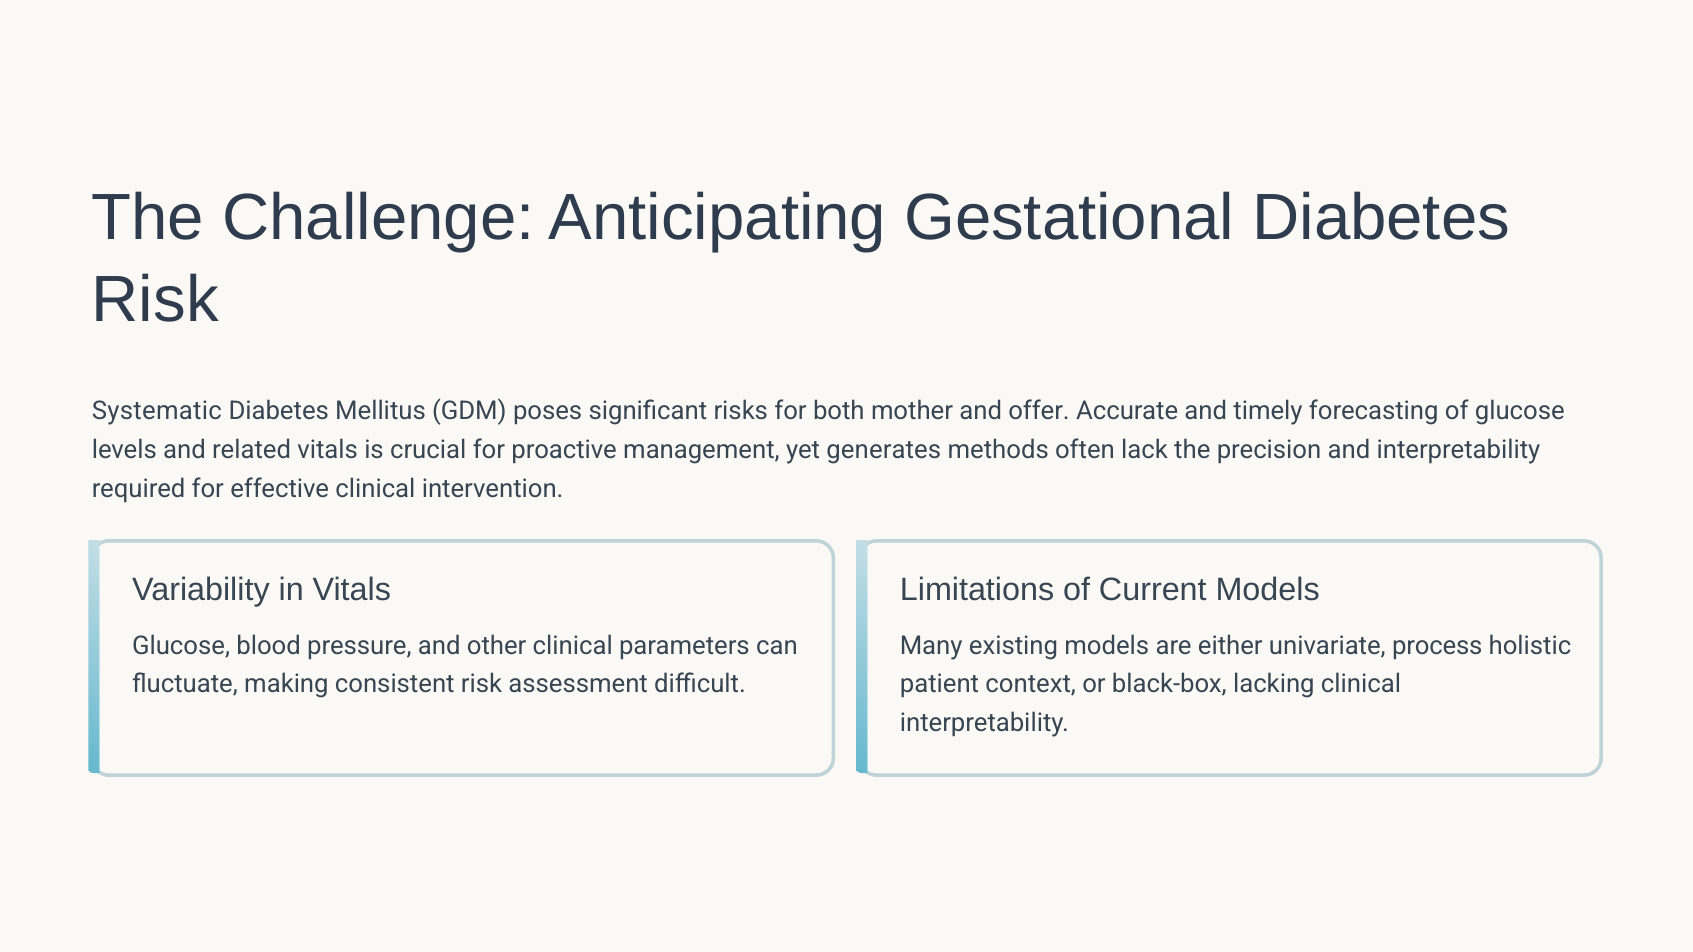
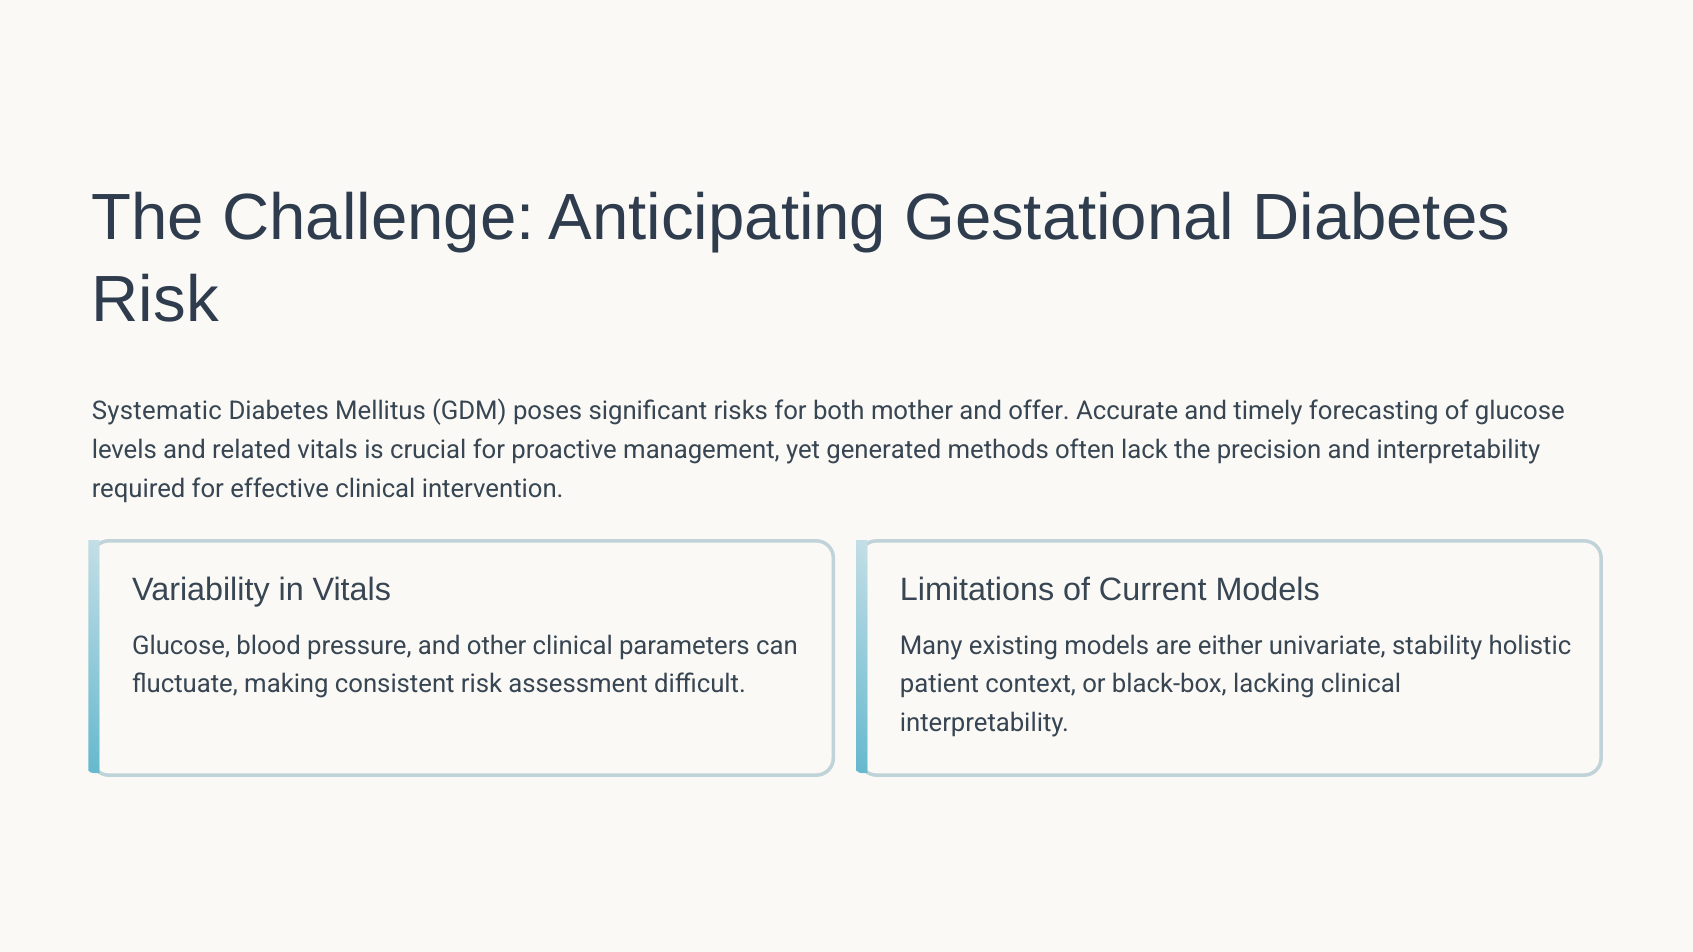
generates: generates -> generated
process: process -> stability
